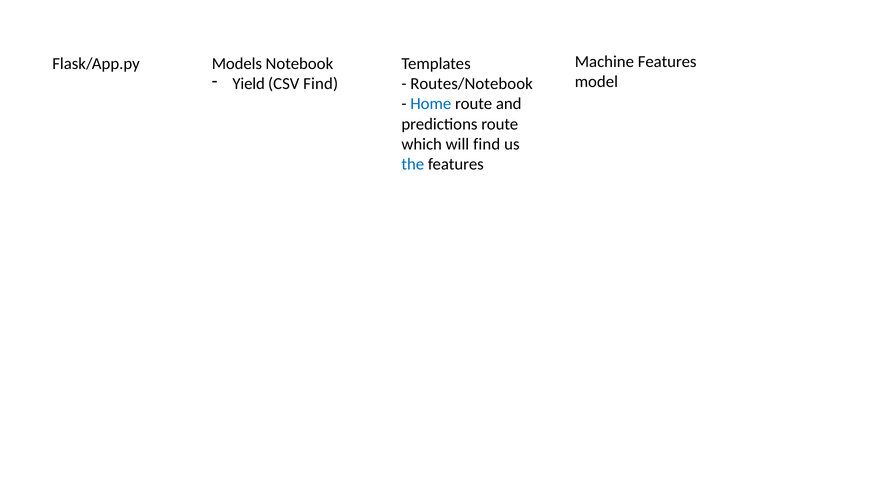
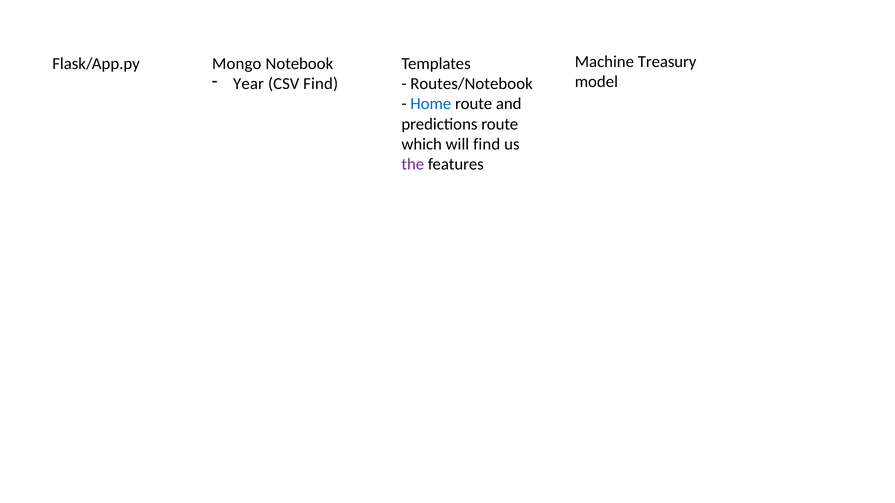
Machine Features: Features -> Treasury
Models: Models -> Mongo
Yield: Yield -> Year
the colour: blue -> purple
